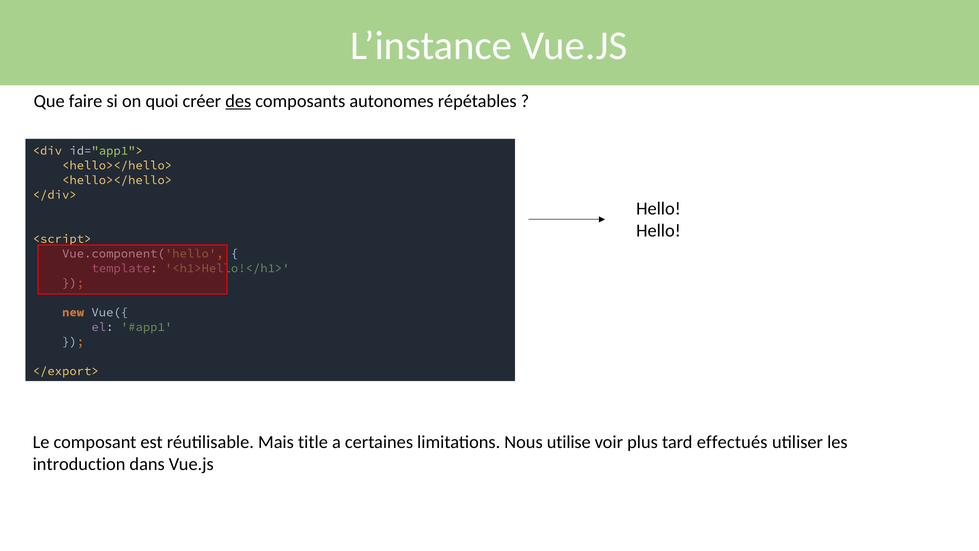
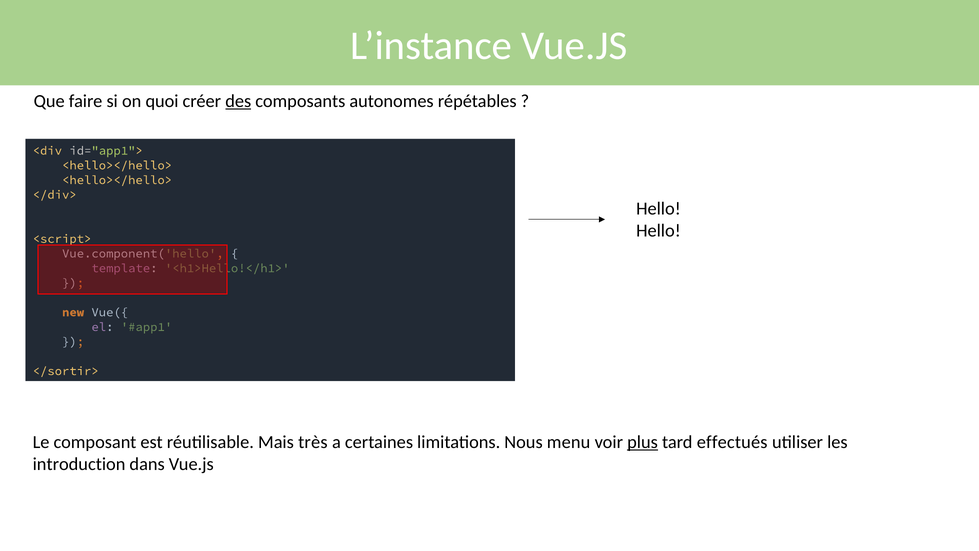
</export>: </export> -> </sortir>
title: title -> très
utilise: utilise -> menu
plus underline: none -> present
